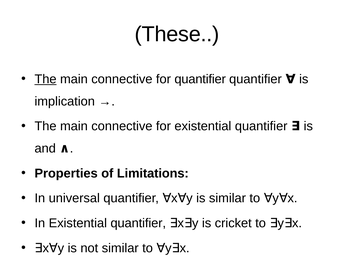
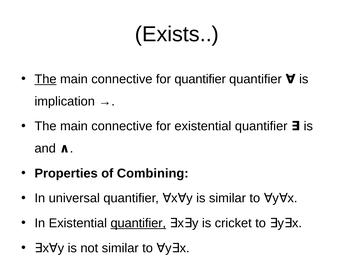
These: These -> Exists
Limitations: Limitations -> Combining
quantifier at (138, 223) underline: none -> present
